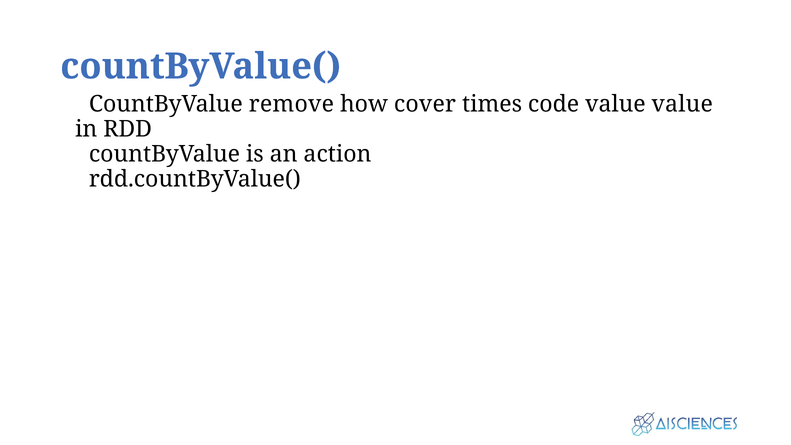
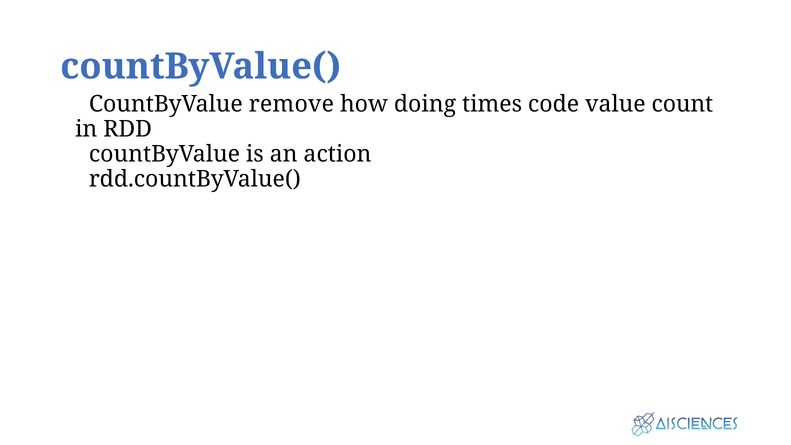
cover: cover -> doing
value value: value -> count
